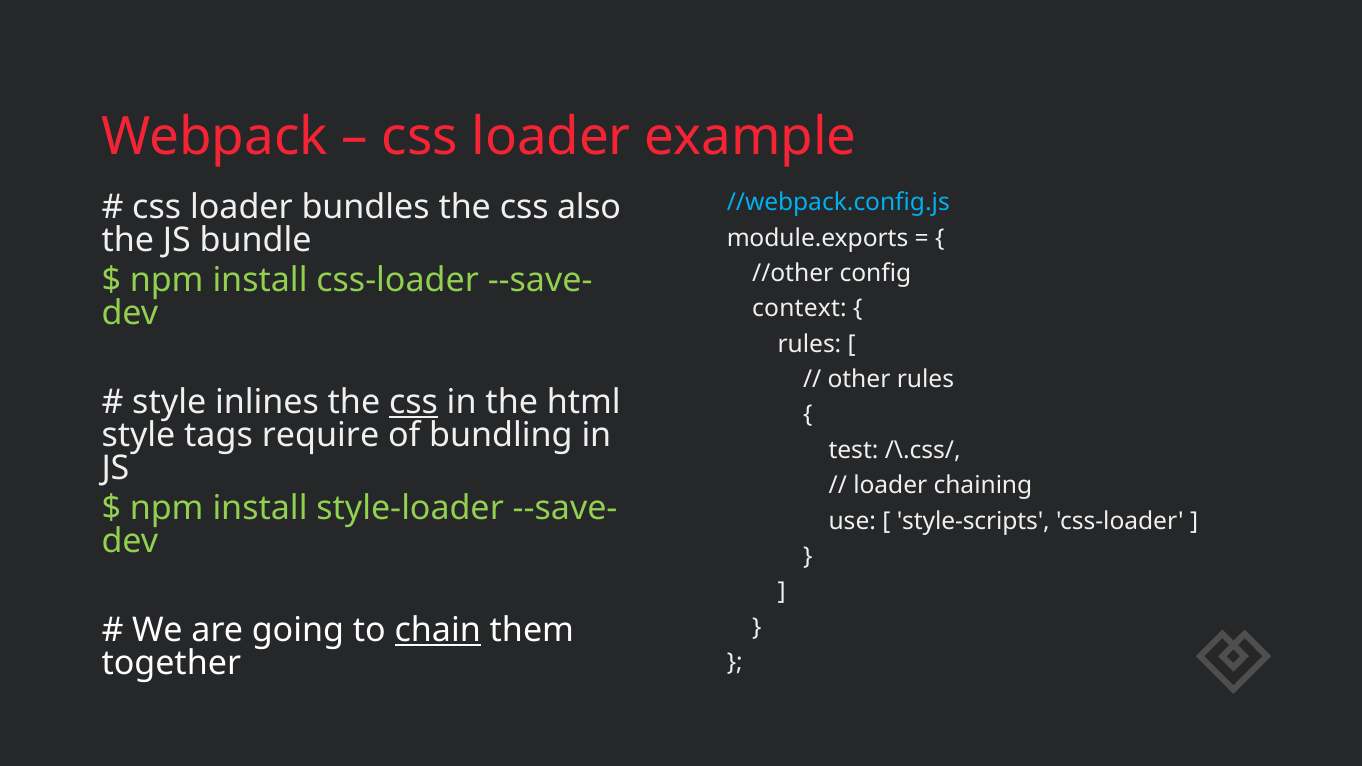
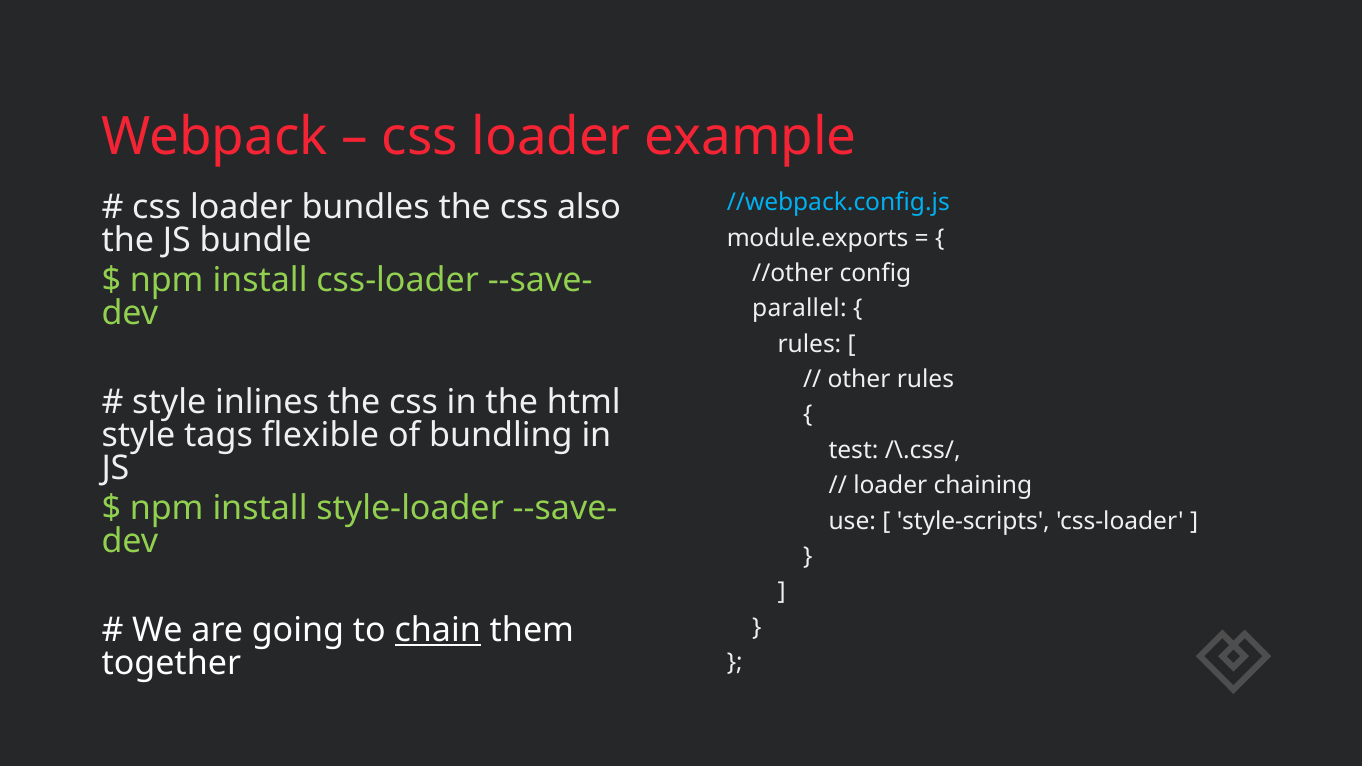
context: context -> parallel
css at (414, 403) underline: present -> none
require: require -> flexible
